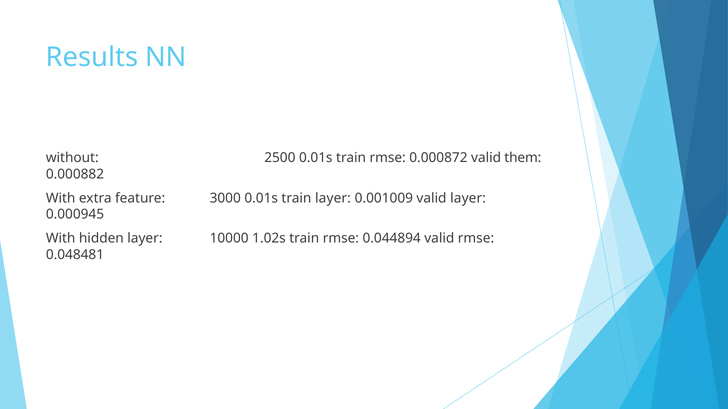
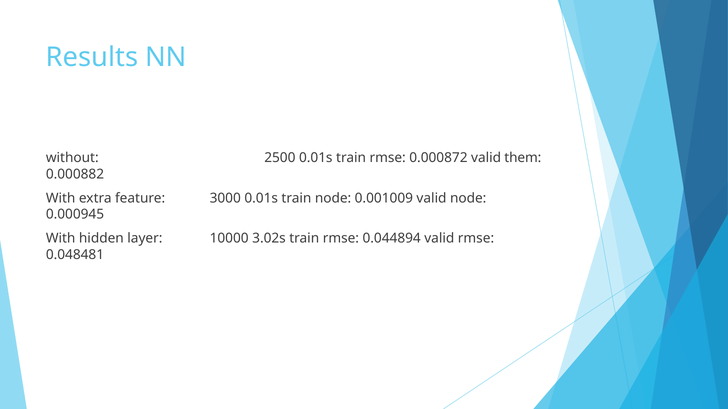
train layer: layer -> node
valid layer: layer -> node
1.02s: 1.02s -> 3.02s
